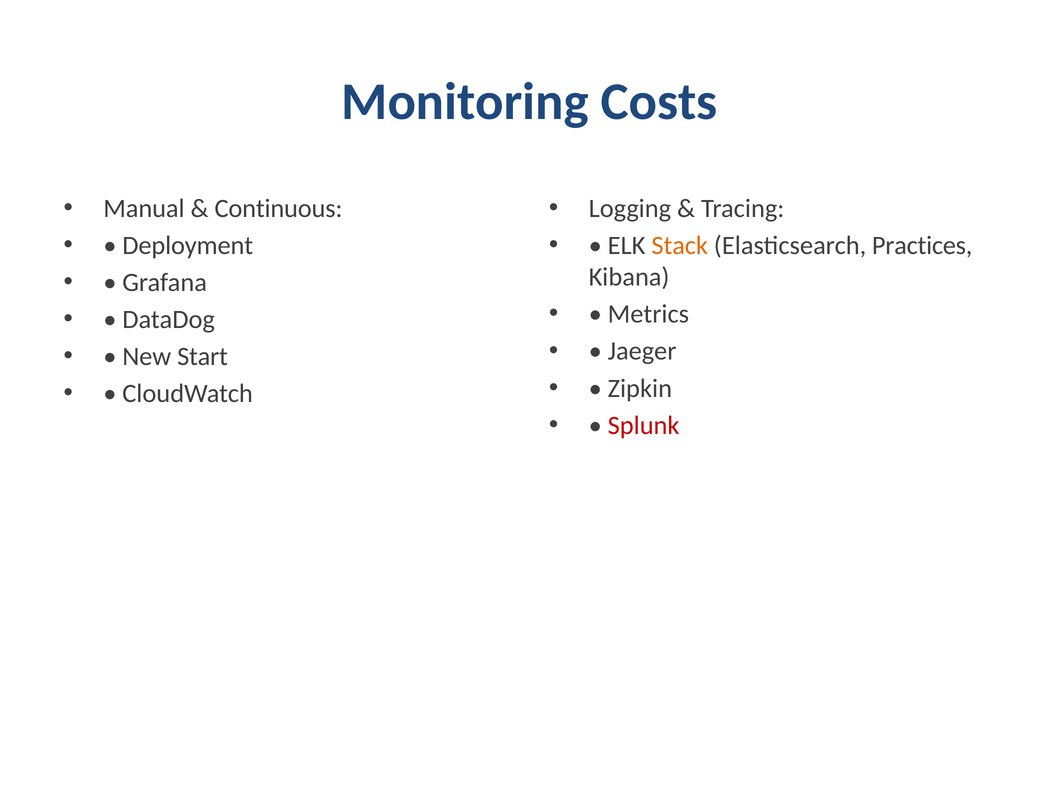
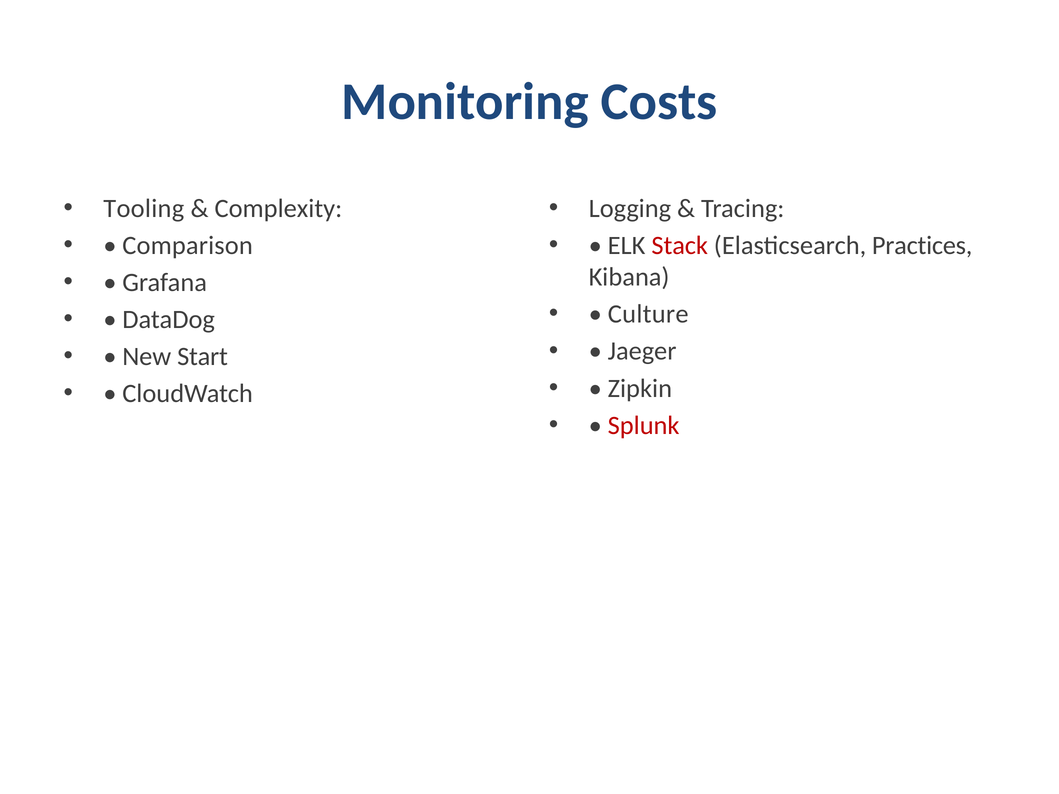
Manual: Manual -> Tooling
Continuous: Continuous -> Complexity
Deployment: Deployment -> Comparison
Stack colour: orange -> red
Metrics: Metrics -> Culture
